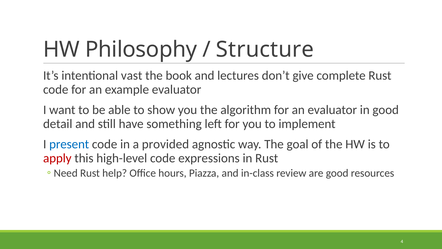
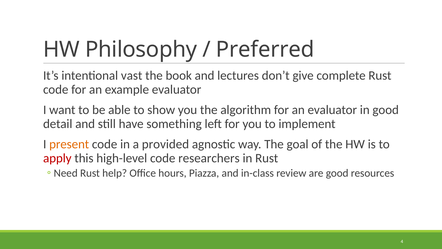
Structure: Structure -> Preferred
present colour: blue -> orange
expressions: expressions -> researchers
